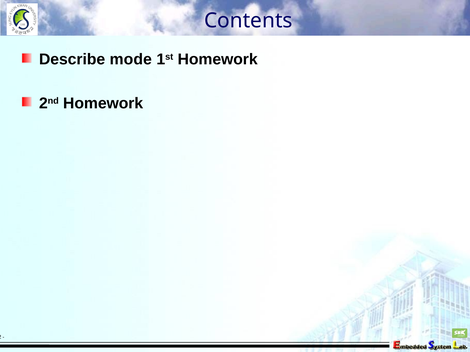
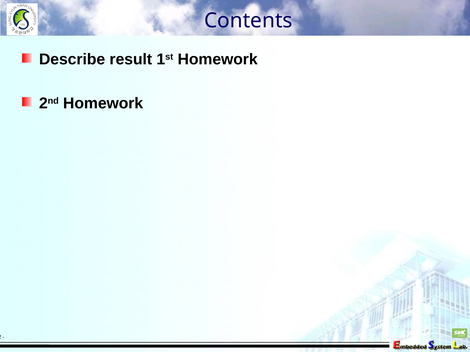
mode: mode -> result
